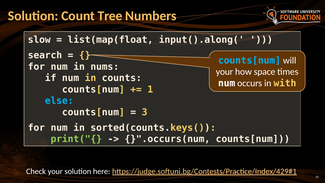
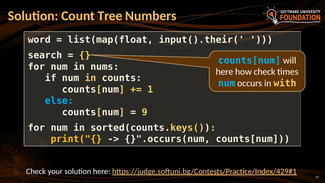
slow: slow -> word
input().along(: input().along( -> input().their(
your at (224, 72): your -> here
how space: space -> check
num at (227, 83) colour: white -> light blue
3: 3 -> 9
print("{ colour: light green -> yellow
